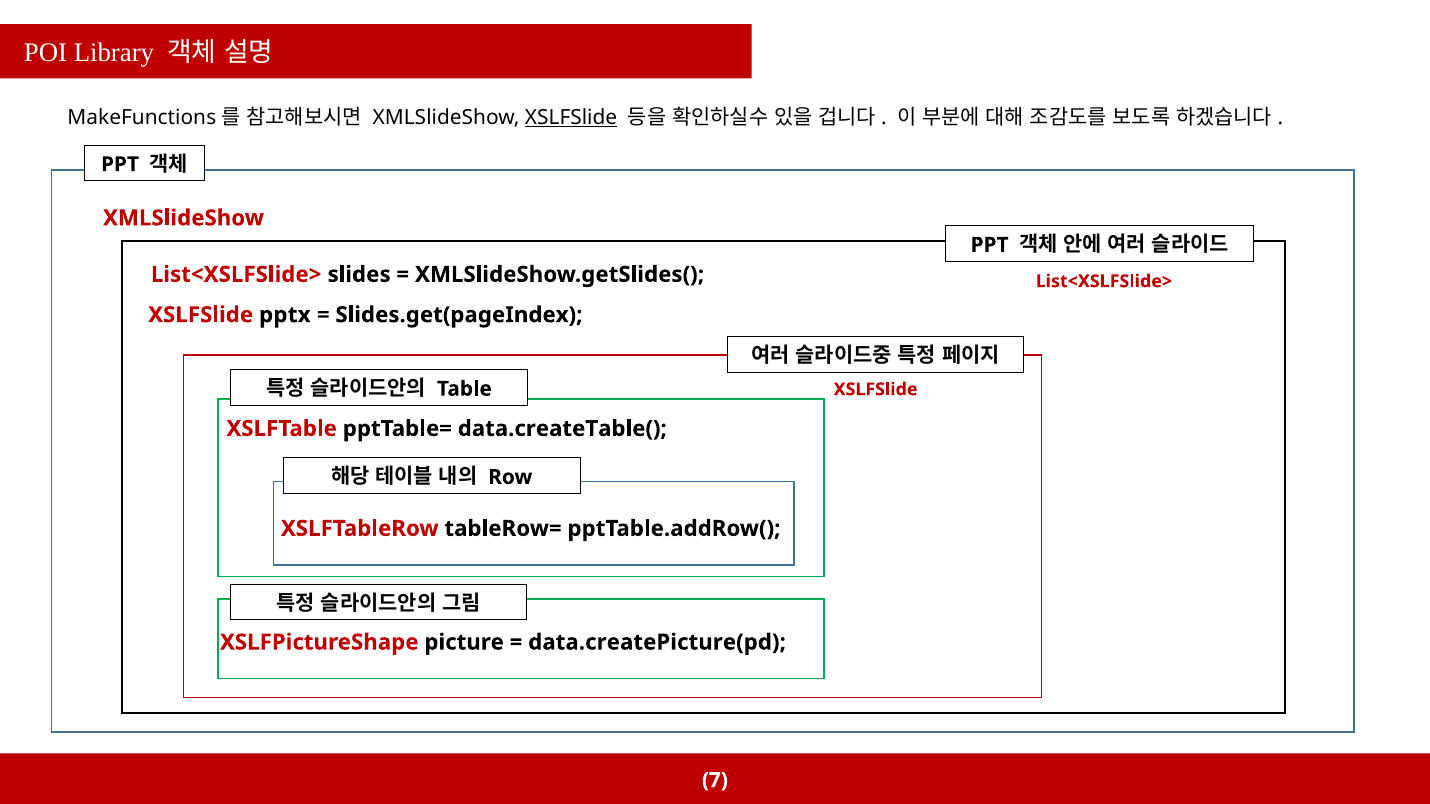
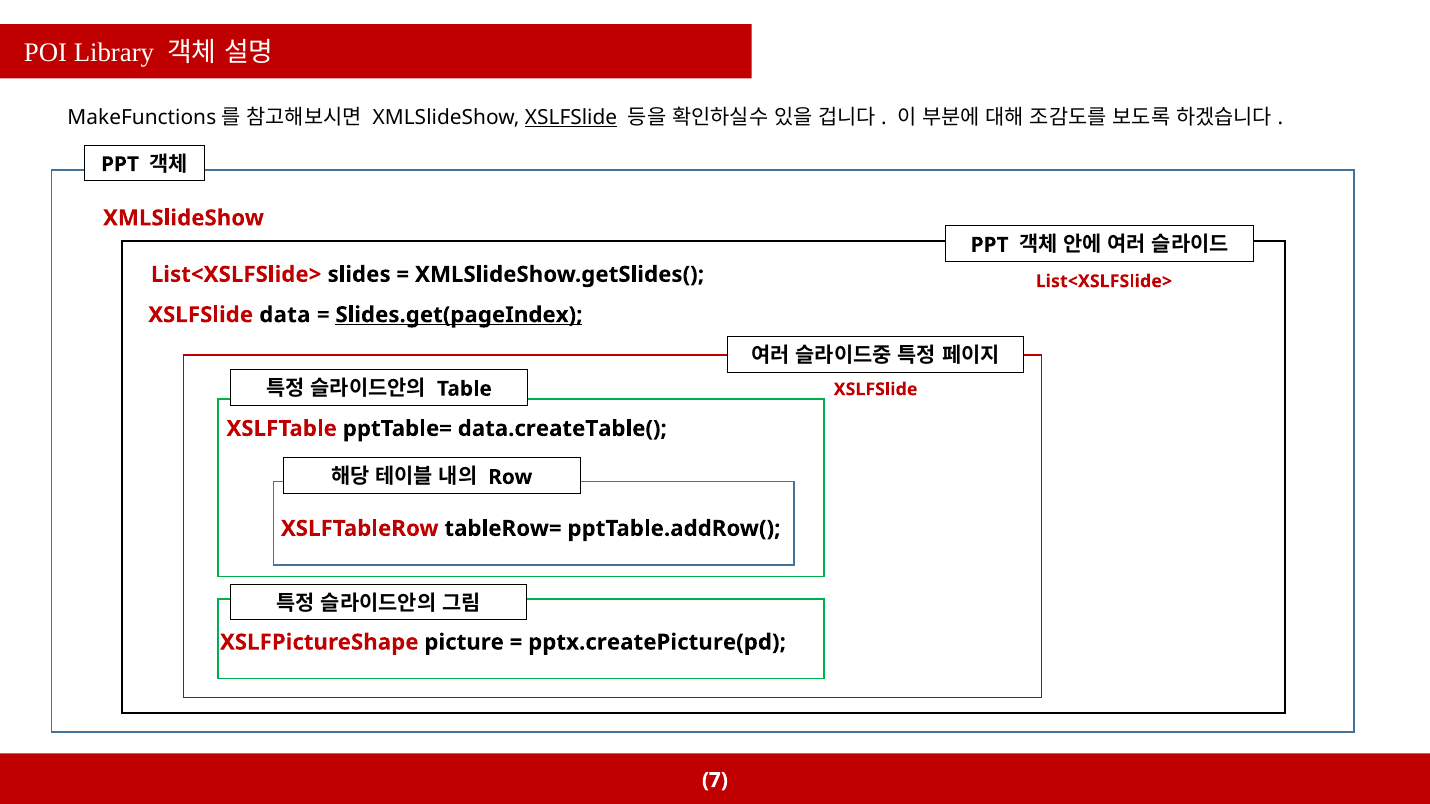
pptx: pptx -> data
Slides.get(pageIndex underline: none -> present
data.createPicture(pd: data.createPicture(pd -> pptx.createPicture(pd
